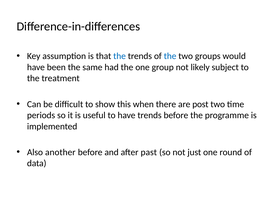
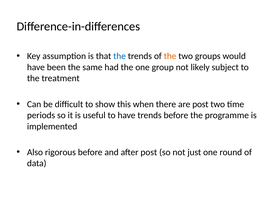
the at (170, 56) colour: blue -> orange
another: another -> rigorous
after past: past -> post
